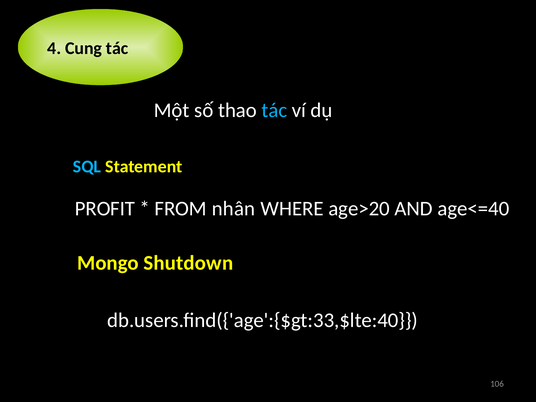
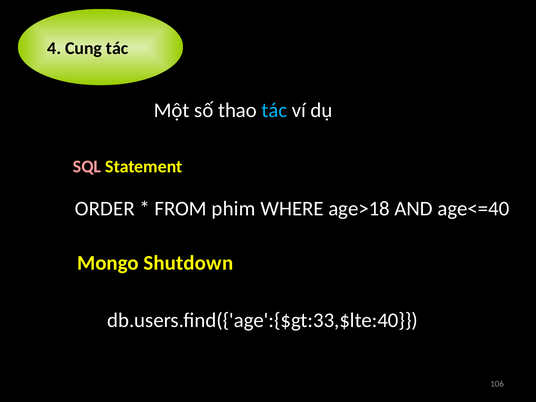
SQL colour: light blue -> pink
PROFIT: PROFIT -> ORDER
nhân: nhân -> phim
age>20: age>20 -> age>18
